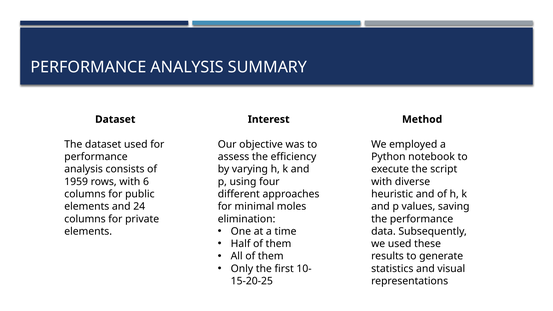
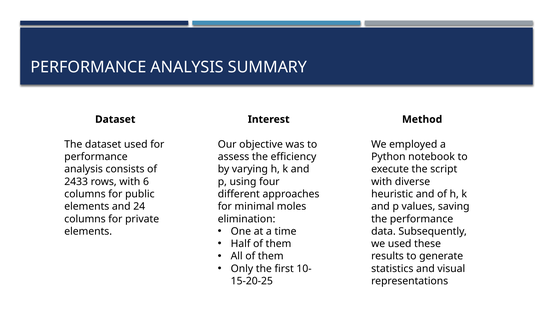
1959: 1959 -> 2433
